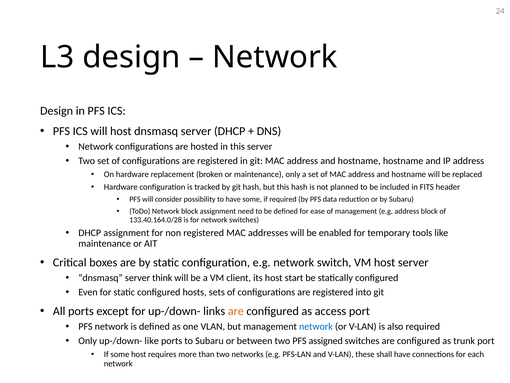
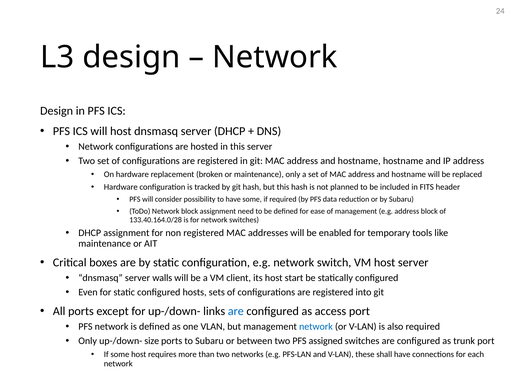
think: think -> walls
are at (236, 311) colour: orange -> blue
up-/down- like: like -> size
